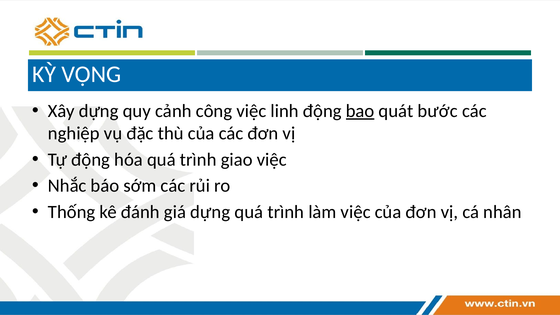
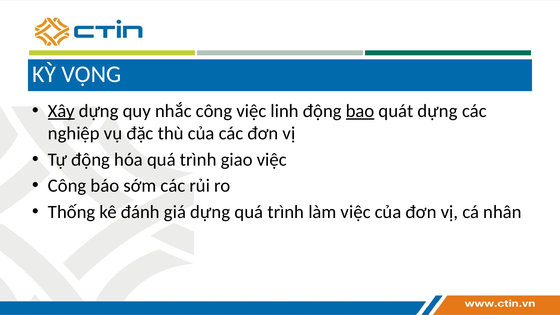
Xây underline: none -> present
cảnh: cảnh -> nhắc
quát bước: bước -> dựng
Nhắc at (67, 186): Nhắc -> Công
